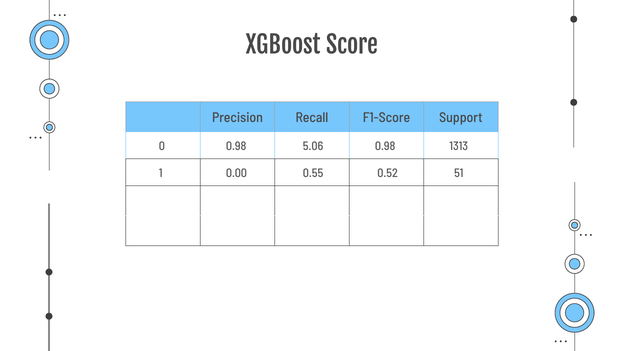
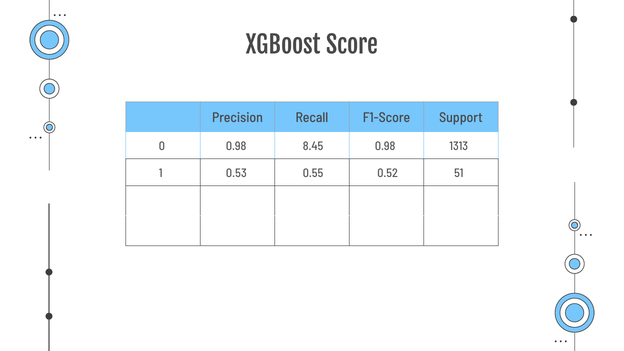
5.06: 5.06 -> 8.45
0.00: 0.00 -> 0.53
